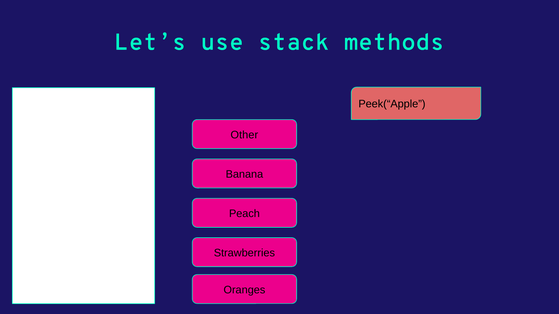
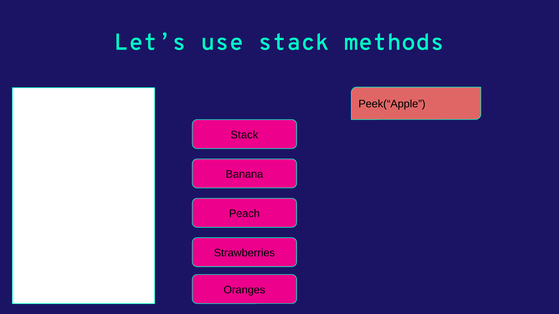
Other at (244, 135): Other -> Stack
